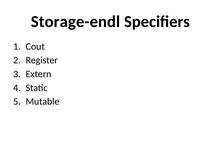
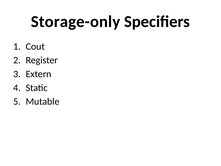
Storage-endl: Storage-endl -> Storage-only
